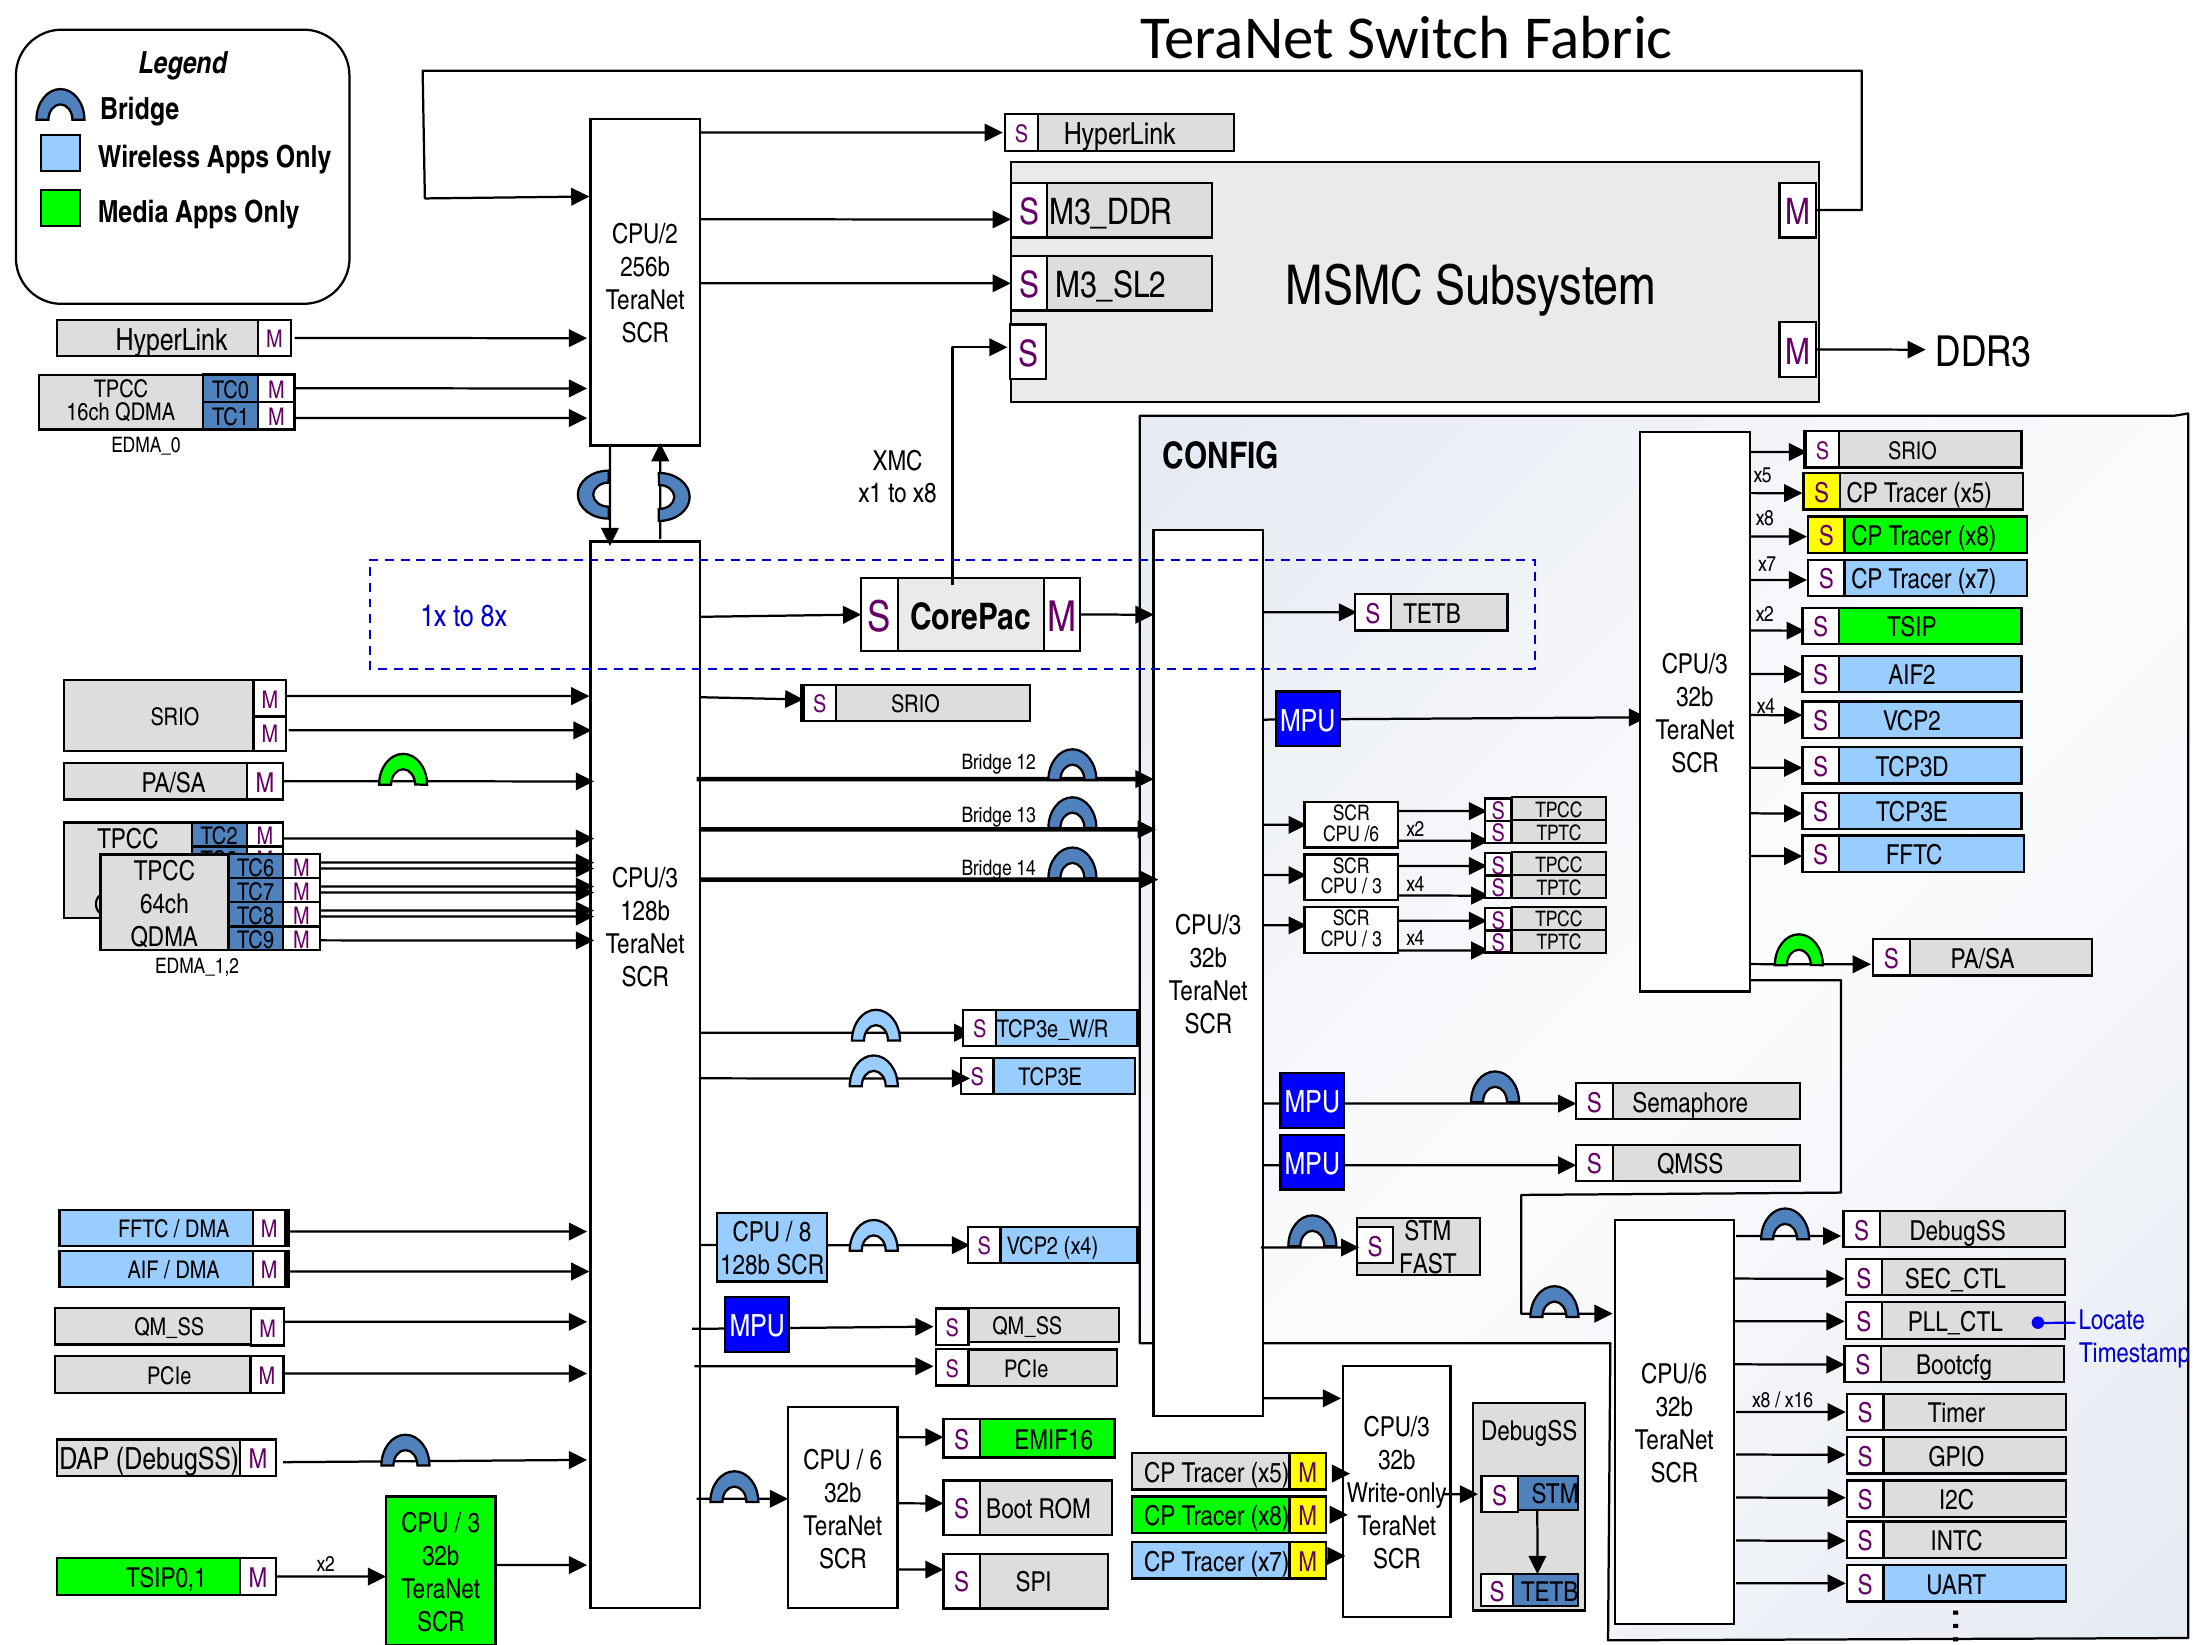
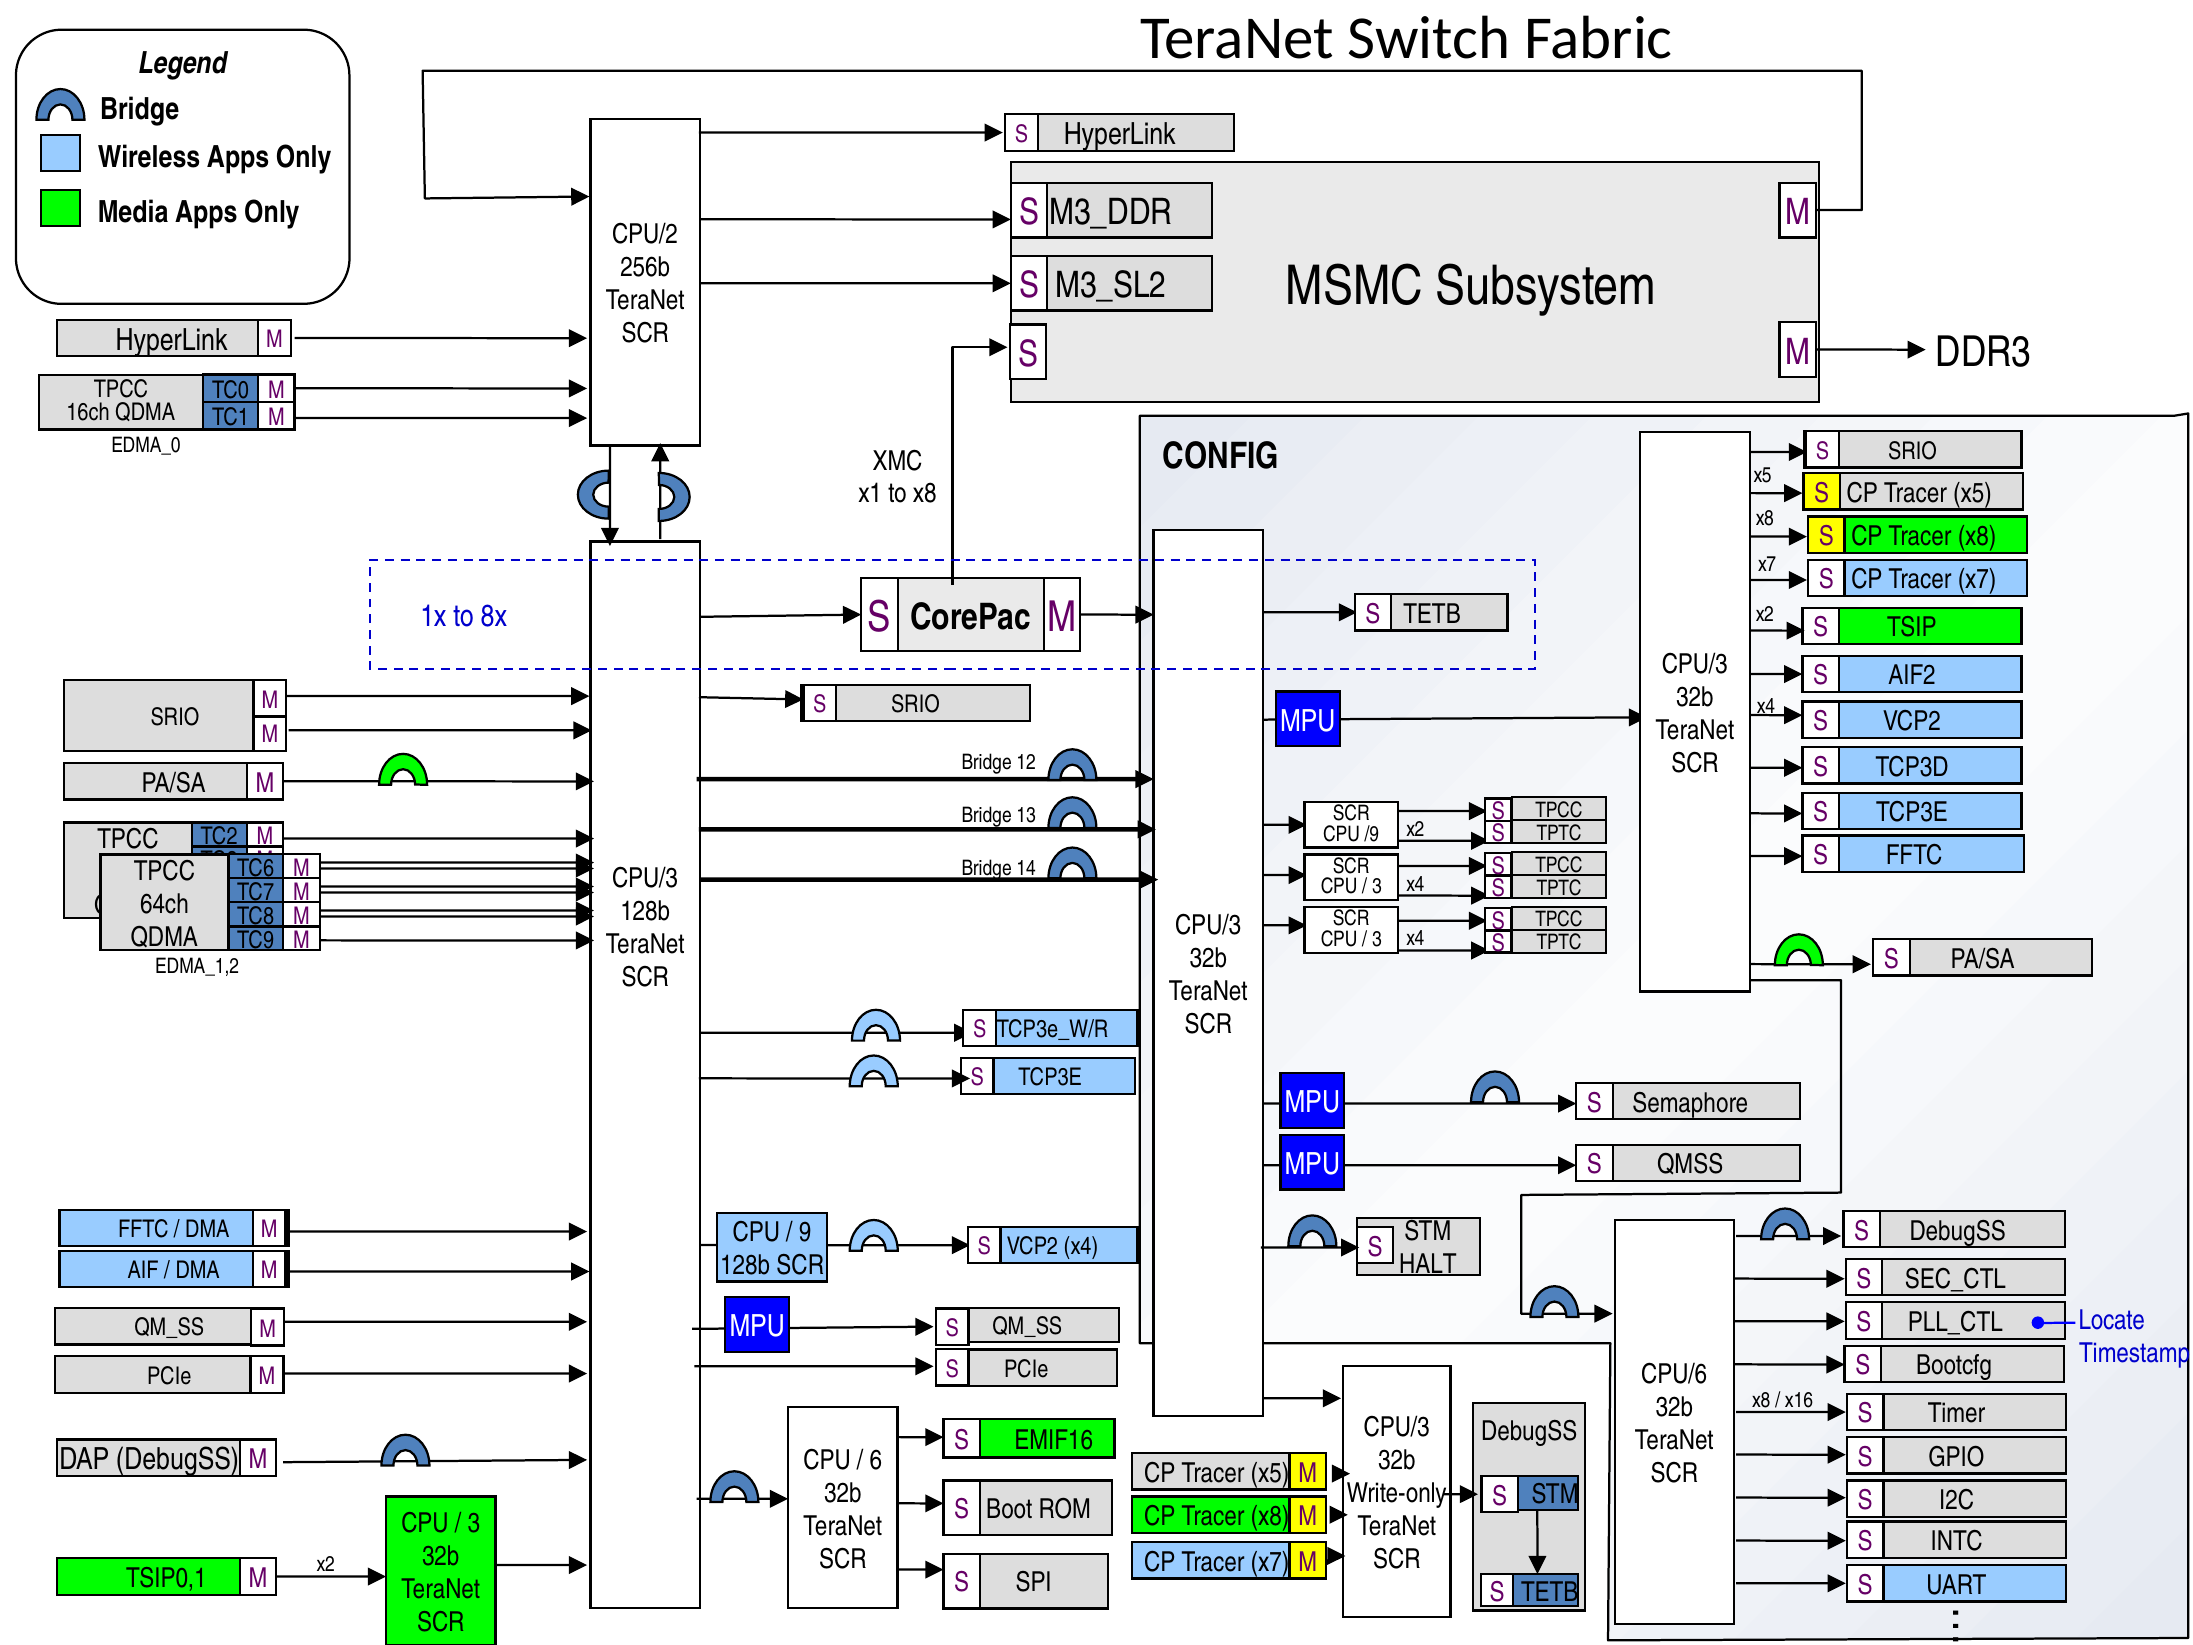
/6: /6 -> /9
8: 8 -> 9
FAST: FAST -> HALT
